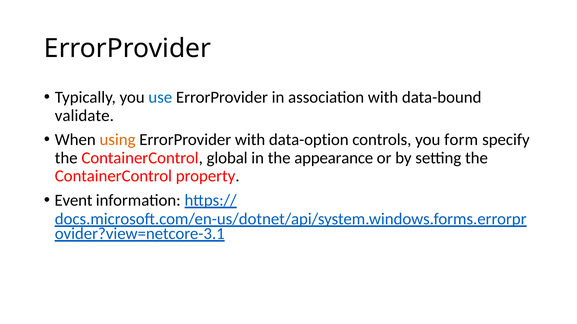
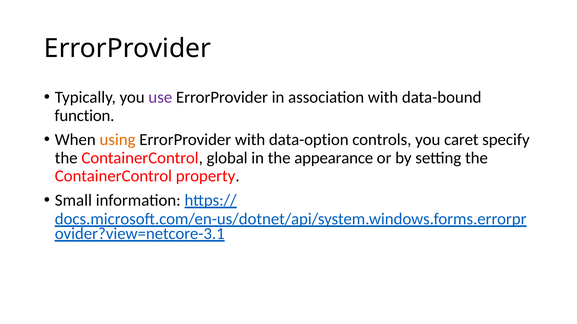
use colour: blue -> purple
validate: validate -> function
form: form -> caret
Event: Event -> Small
